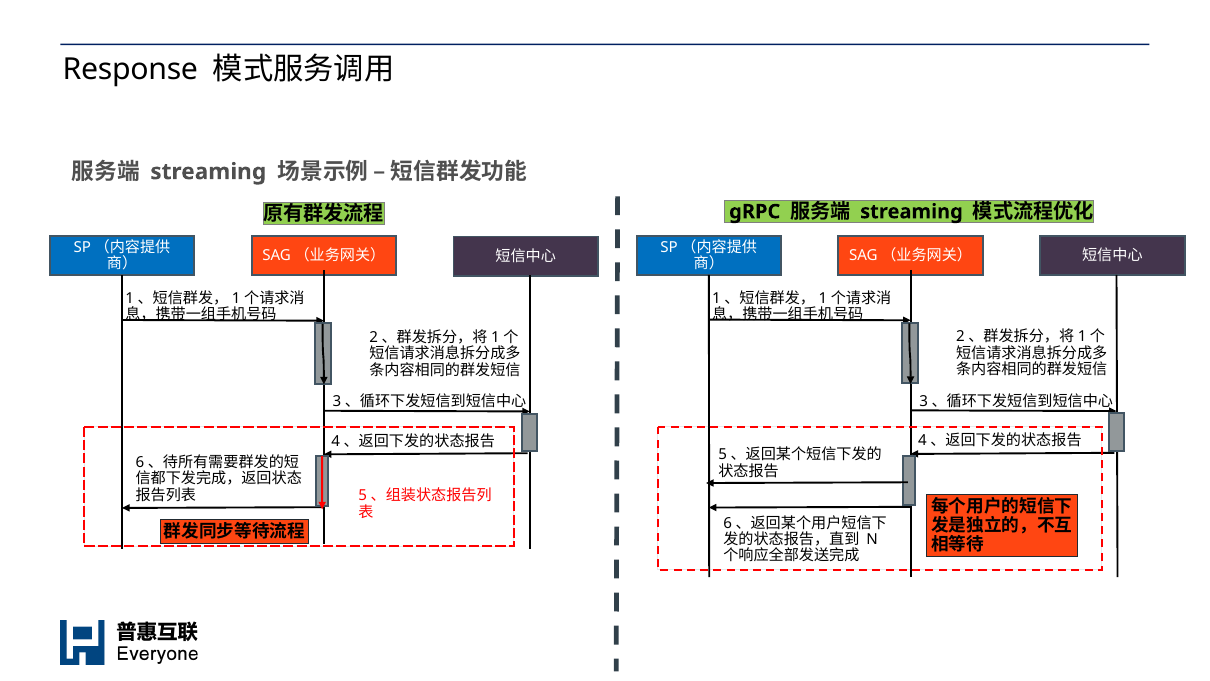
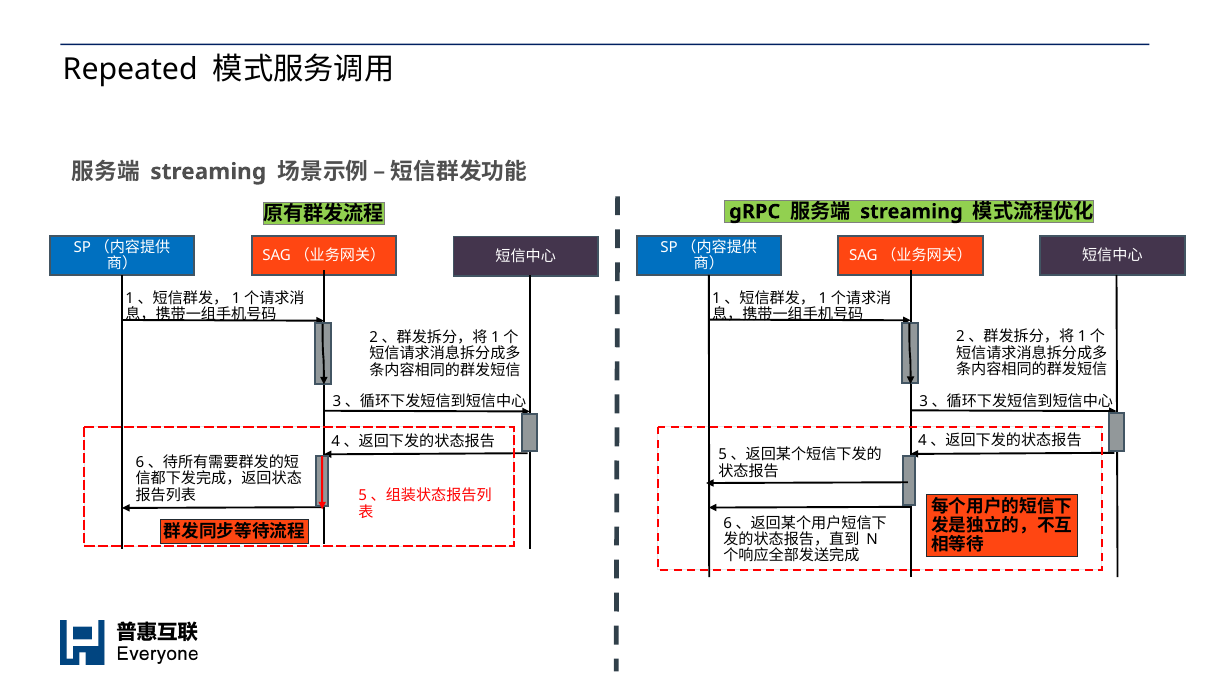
Response: Response -> Repeated
